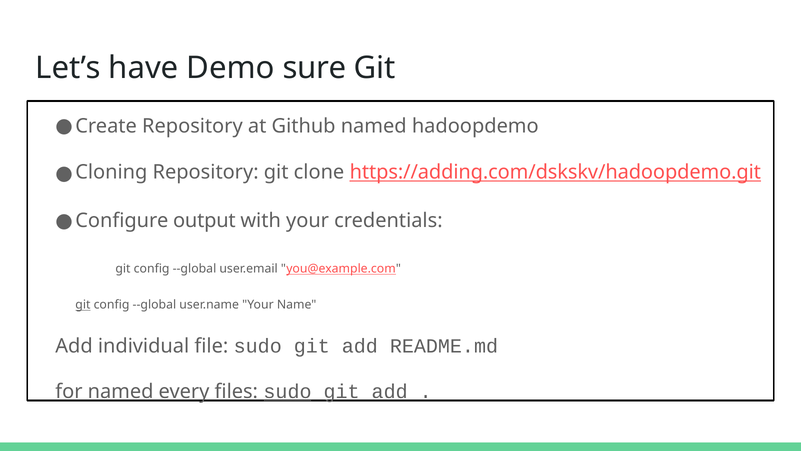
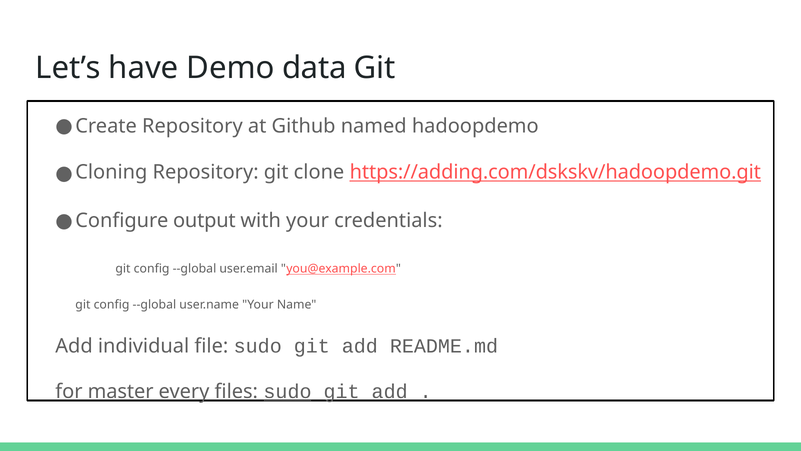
sure: sure -> data
git at (83, 305) underline: present -> none
for named: named -> master
